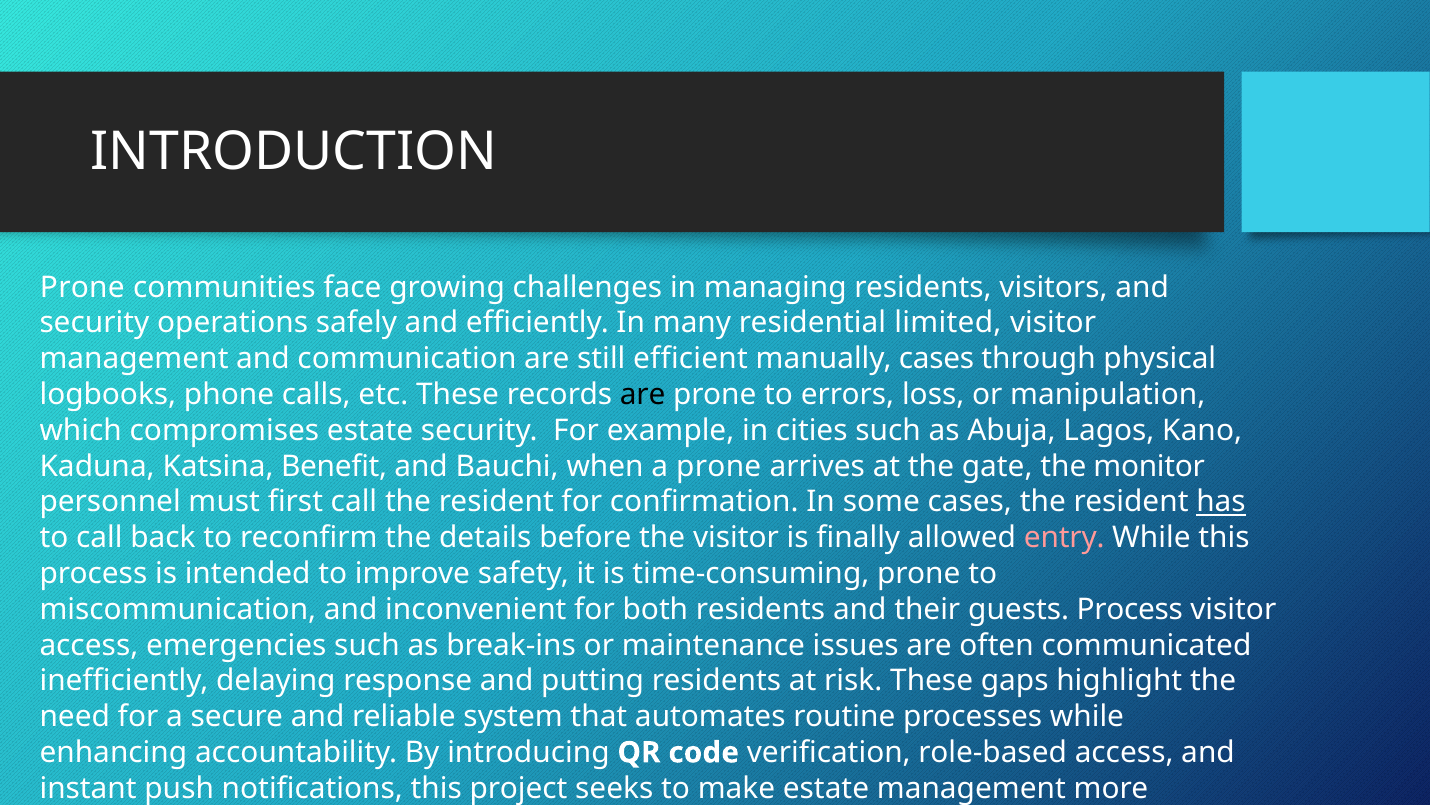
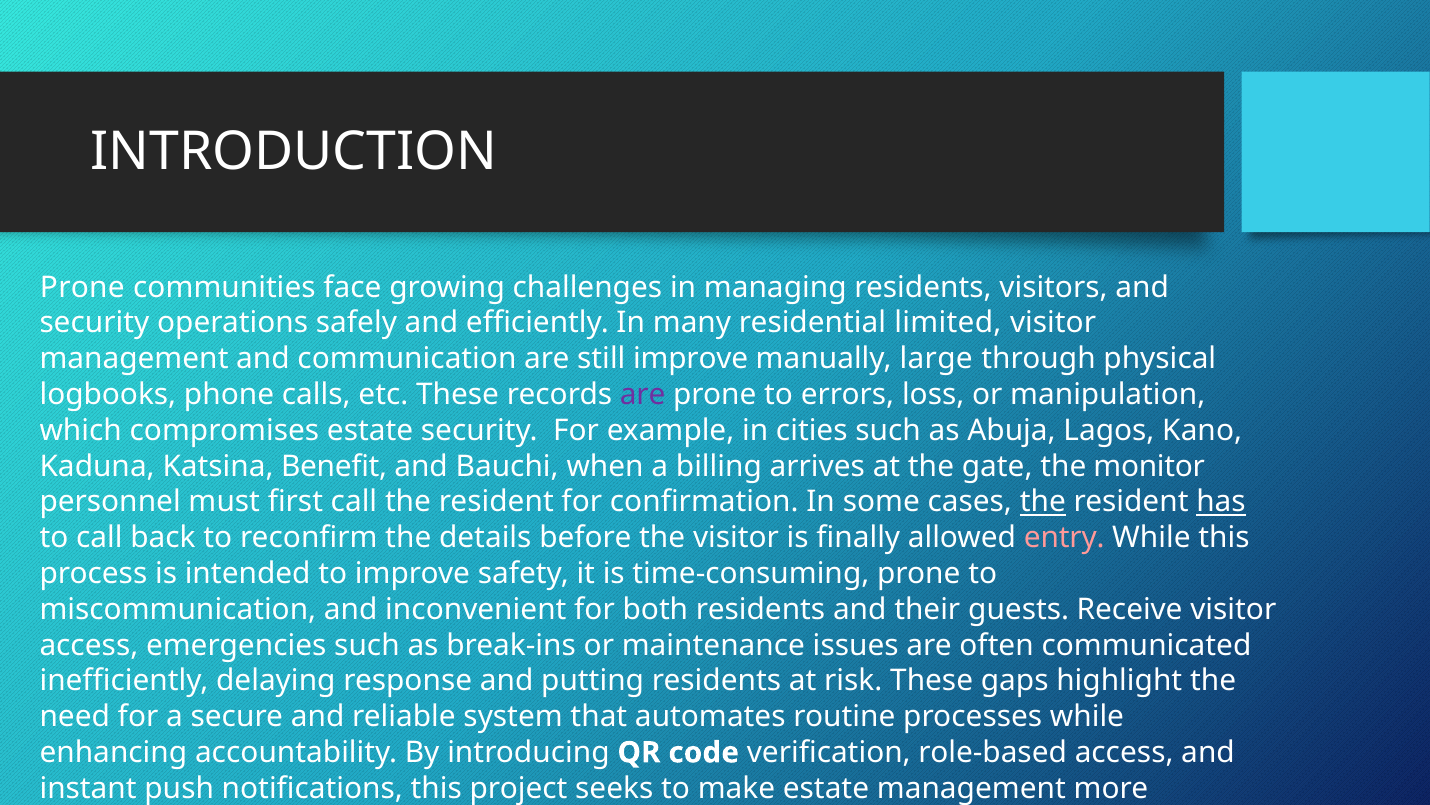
still efficient: efficient -> improve
manually cases: cases -> large
are at (643, 394) colour: black -> purple
a prone: prone -> billing
the at (1043, 502) underline: none -> present
guests Process: Process -> Receive
